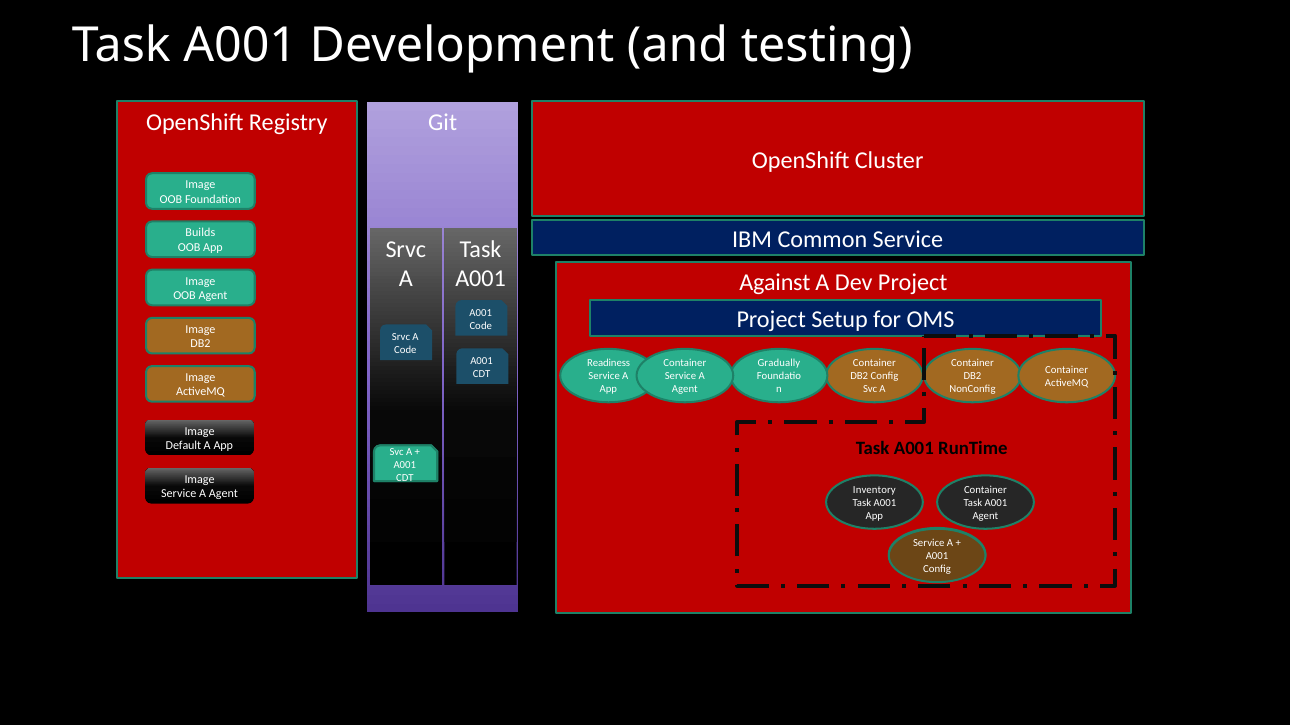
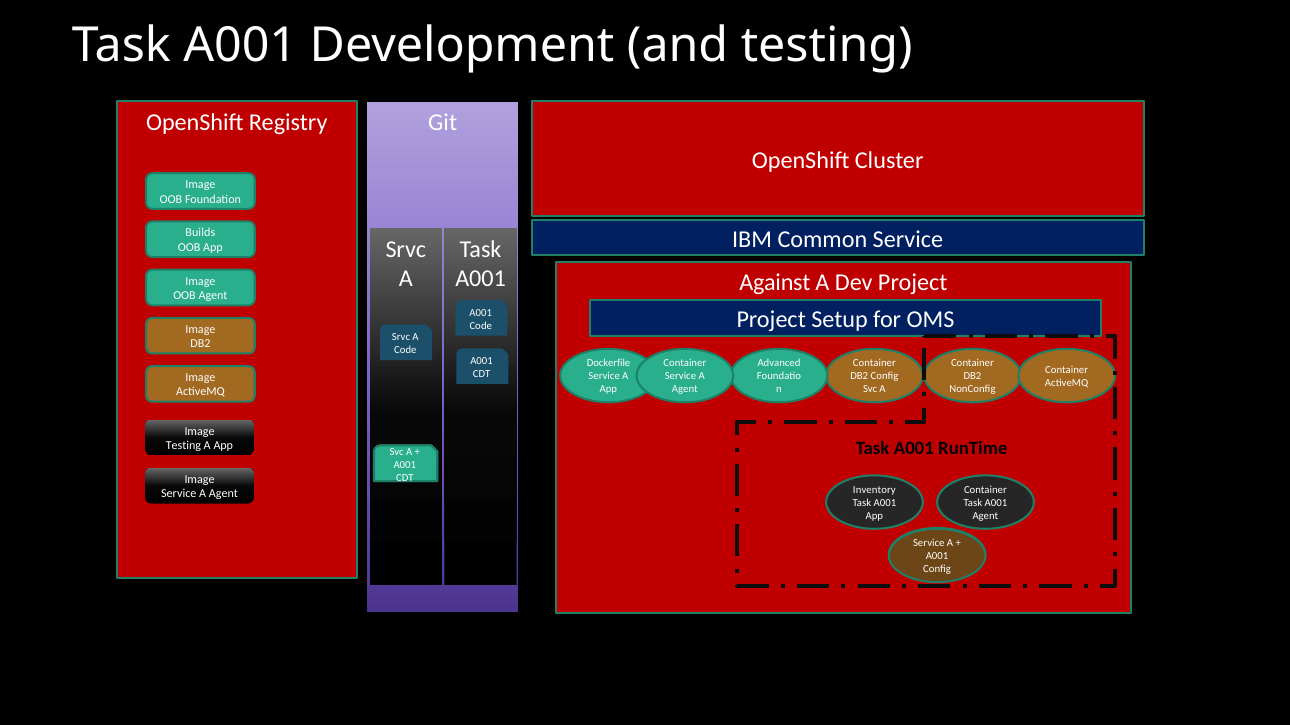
Readiness: Readiness -> Dockerfile
Gradually: Gradually -> Advanced
Default at (183, 446): Default -> Testing
